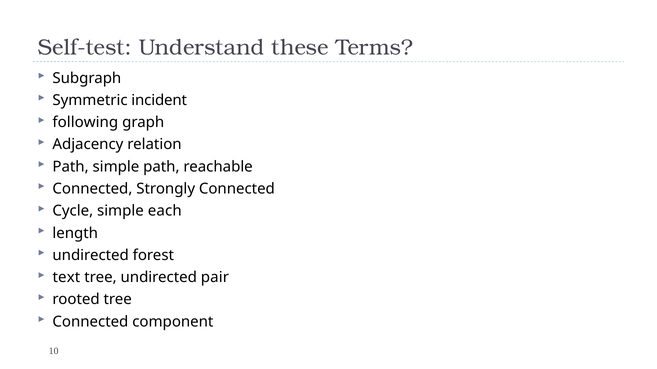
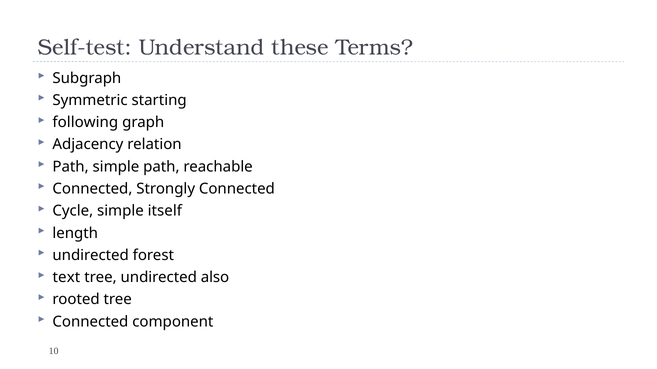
incident: incident -> starting
each: each -> itself
pair: pair -> also
